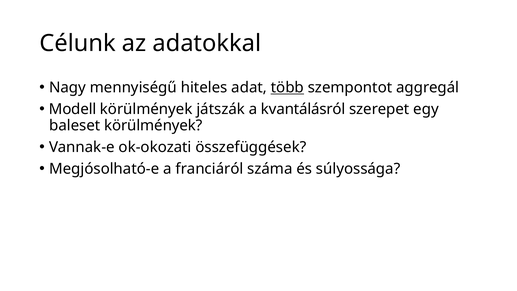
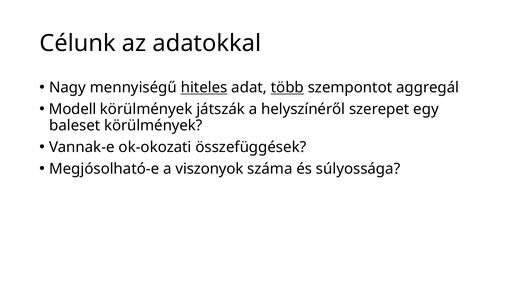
hiteles underline: none -> present
kvantálásról: kvantálásról -> helyszínéről
franciáról: franciáról -> viszonyok
